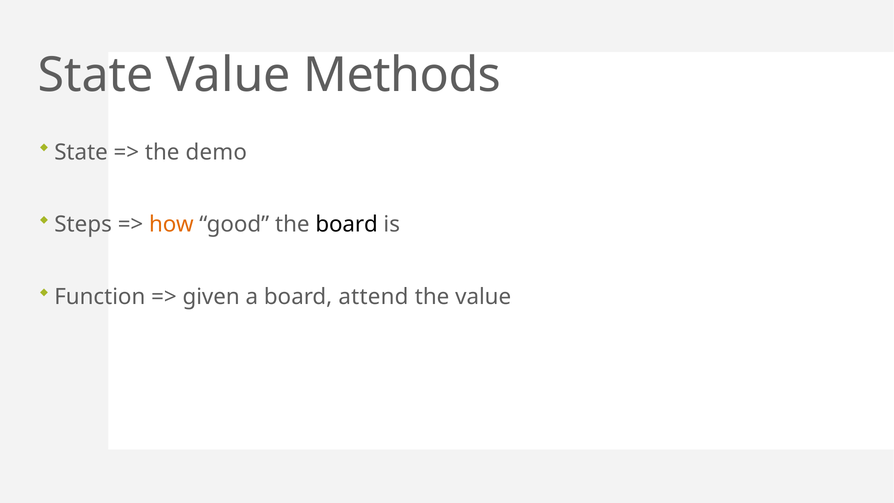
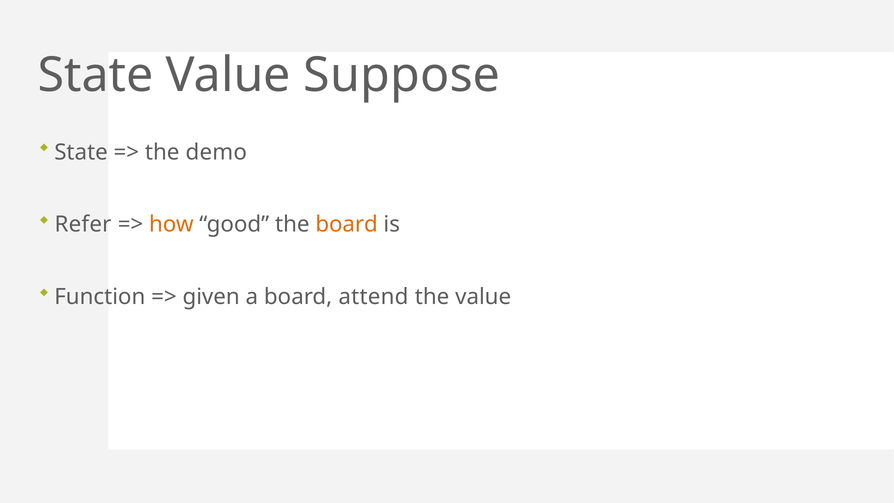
Methods: Methods -> Suppose
Steps: Steps -> Refer
board at (347, 224) colour: black -> orange
